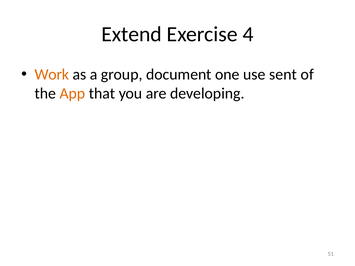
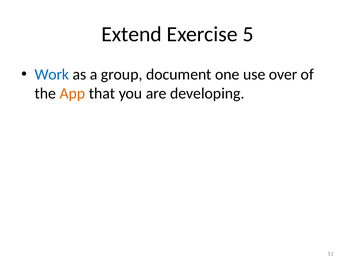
4: 4 -> 5
Work colour: orange -> blue
sent: sent -> over
